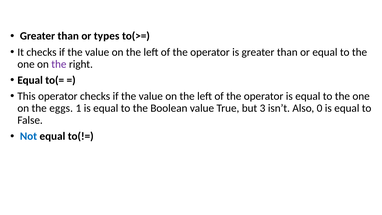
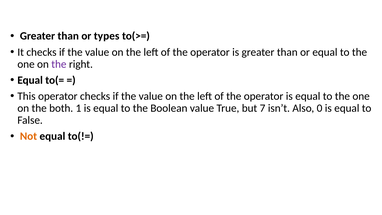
eggs: eggs -> both
3: 3 -> 7
Not colour: blue -> orange
